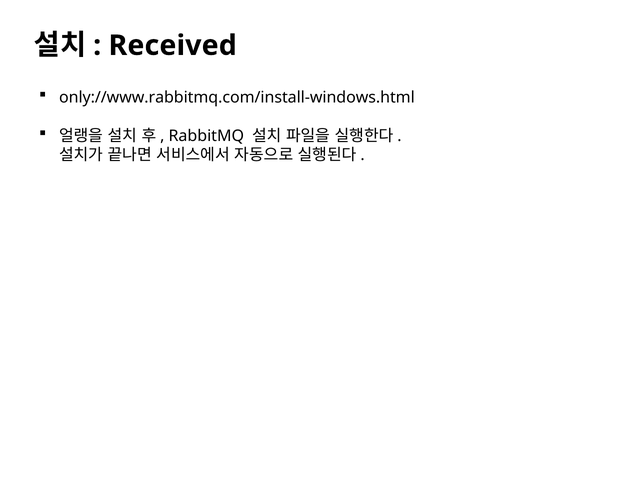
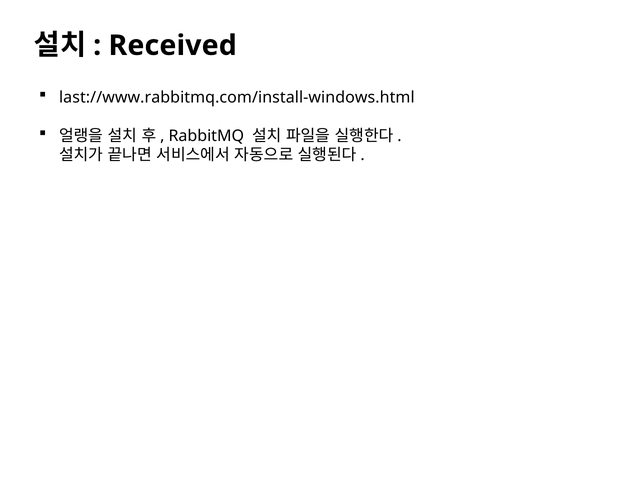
only://www.rabbitmq.com/install-windows.html: only://www.rabbitmq.com/install-windows.html -> last://www.rabbitmq.com/install-windows.html
